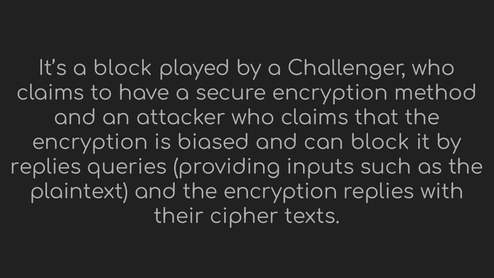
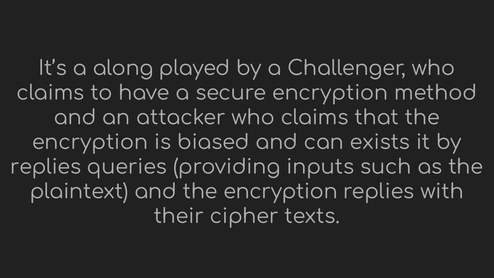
a block: block -> along
can block: block -> exists
